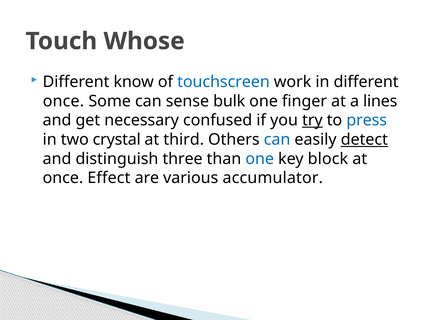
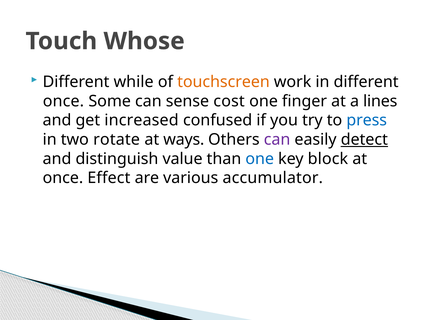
know: know -> while
touchscreen colour: blue -> orange
bulk: bulk -> cost
necessary: necessary -> increased
try underline: present -> none
crystal: crystal -> rotate
third: third -> ways
can at (277, 140) colour: blue -> purple
three: three -> value
